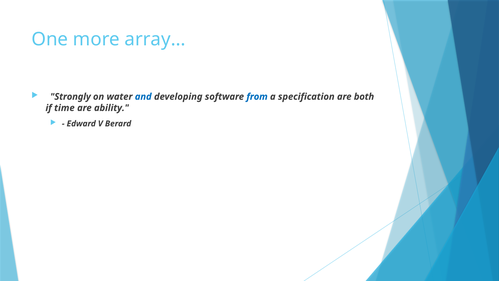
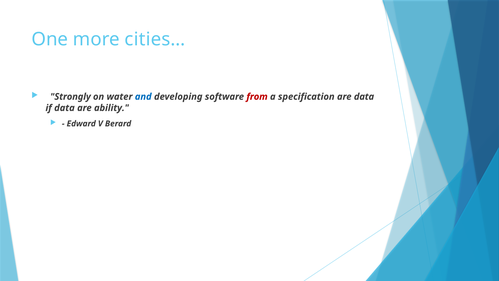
array…: array… -> cities…
from colour: blue -> red
are both: both -> data
if time: time -> data
